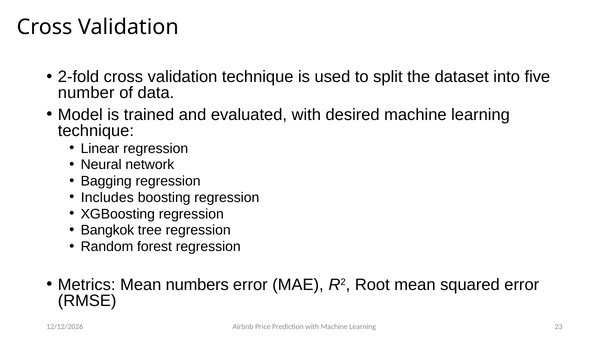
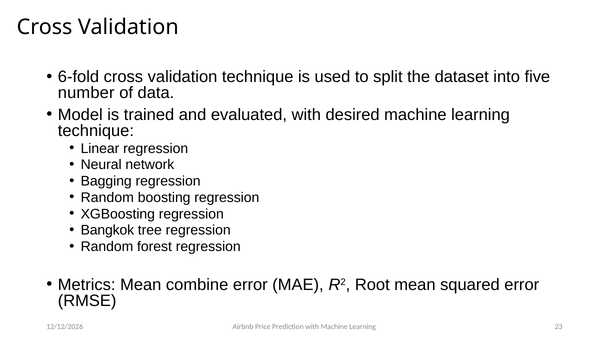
2-fold: 2-fold -> 6-fold
Includes at (107, 198): Includes -> Random
numbers: numbers -> combine
